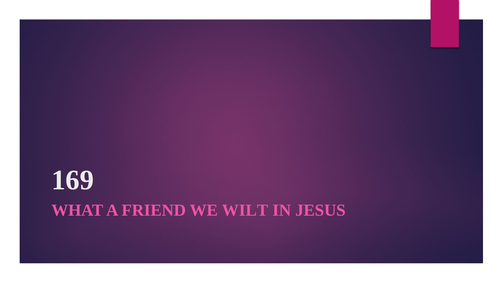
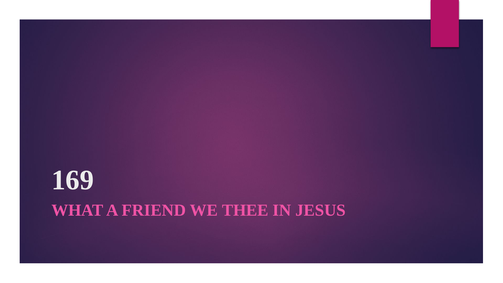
WILT: WILT -> THEE
